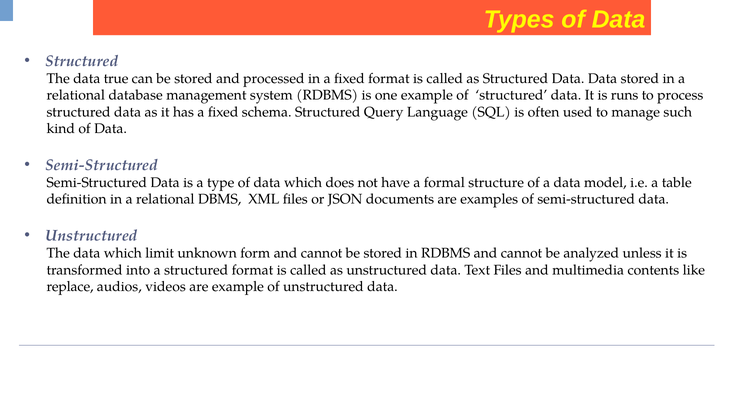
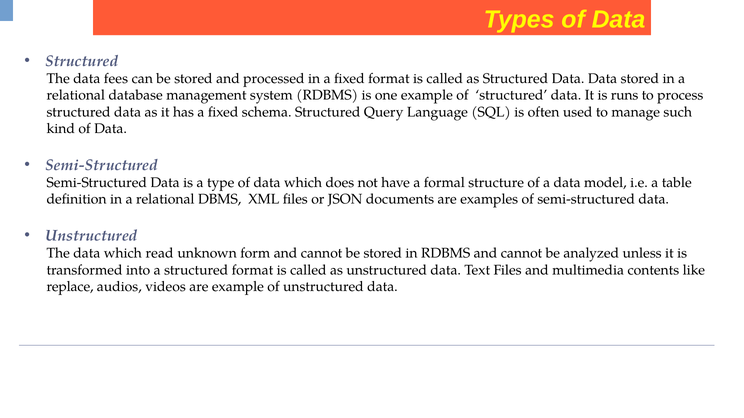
true: true -> fees
limit: limit -> read
